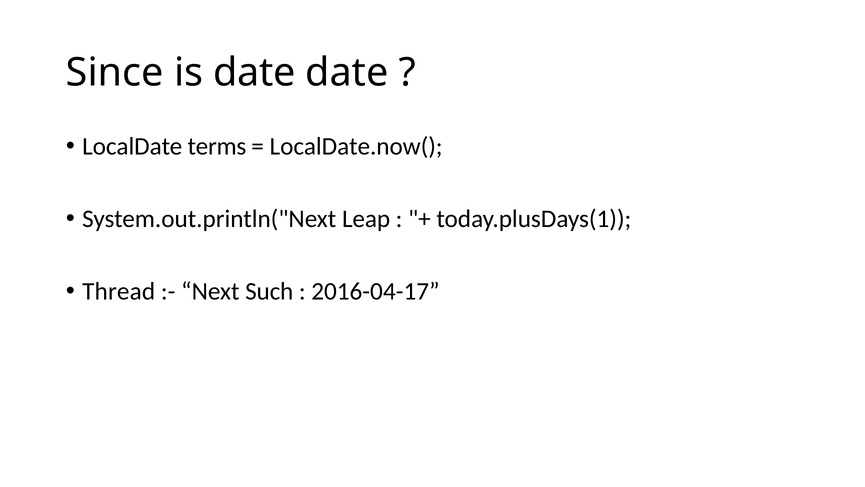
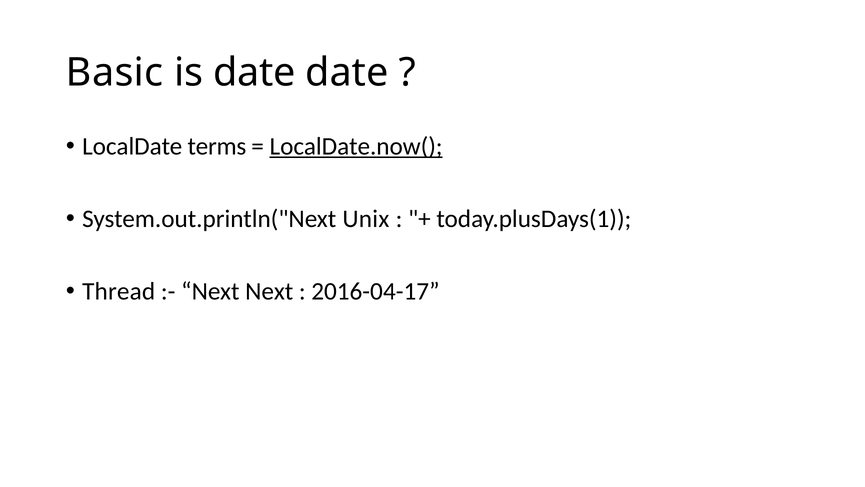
Since: Since -> Basic
LocalDate.now( underline: none -> present
Leap: Leap -> Unix
Next Such: Such -> Next
